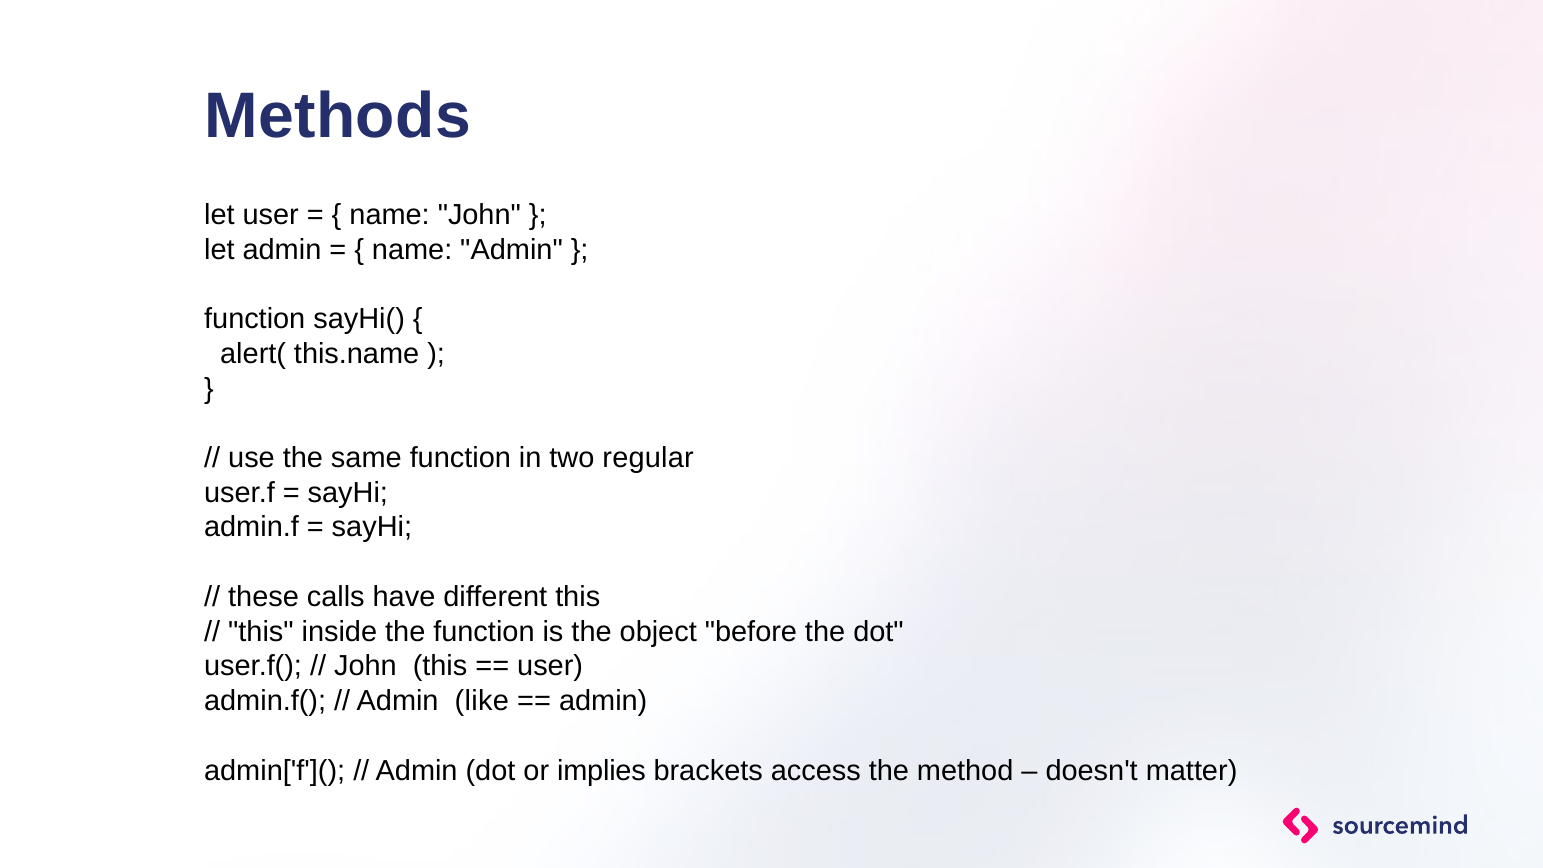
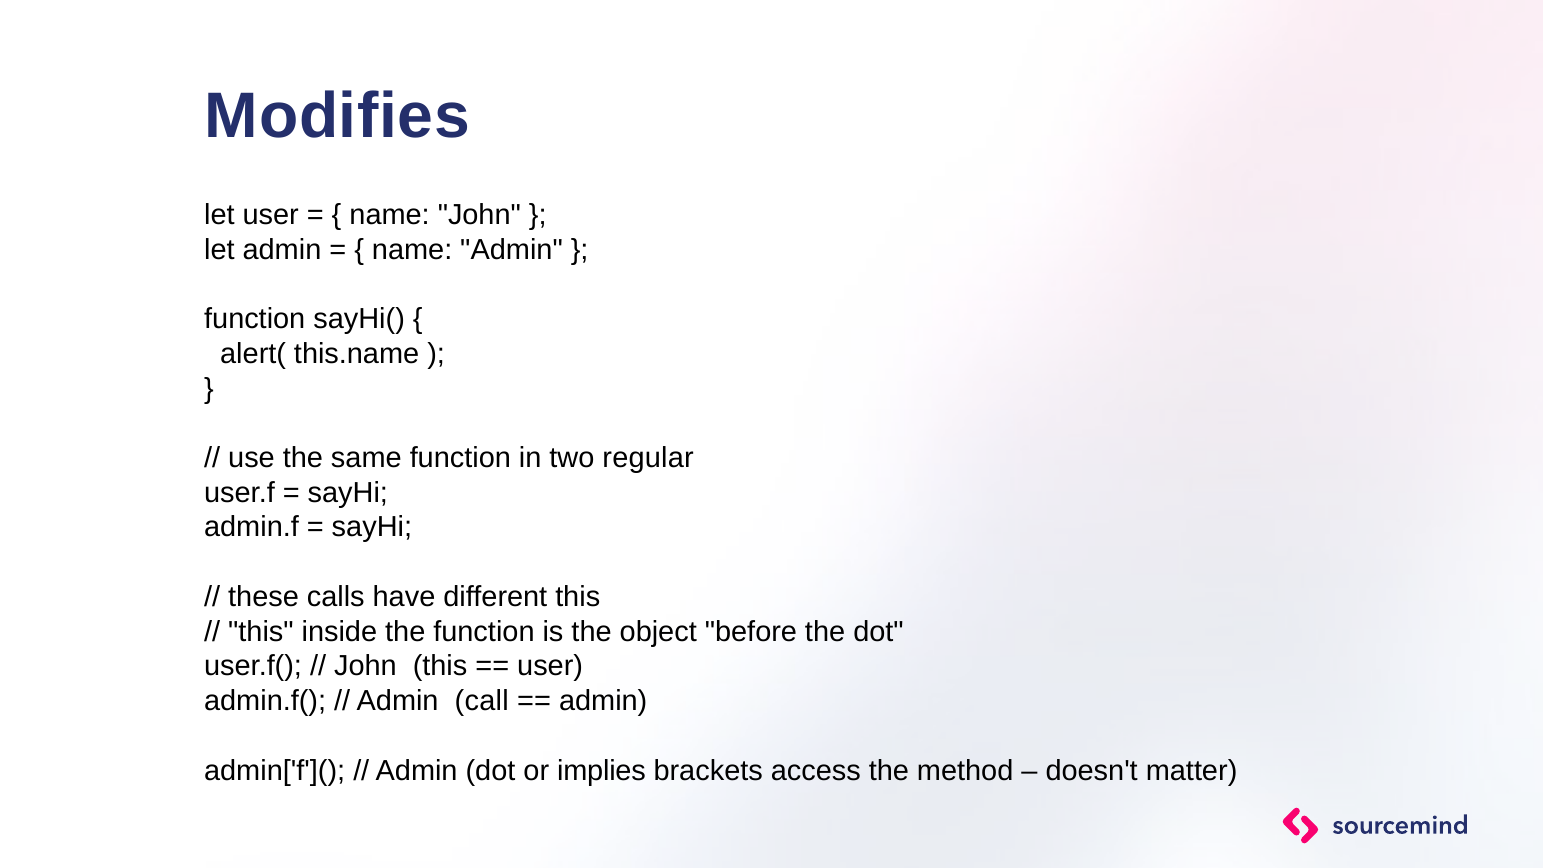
Methods: Methods -> Modifies
like: like -> call
